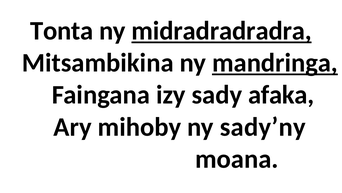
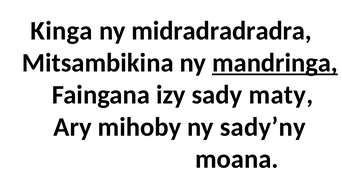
Tonta: Tonta -> Kinga
midradradradra underline: present -> none
afaka: afaka -> maty
